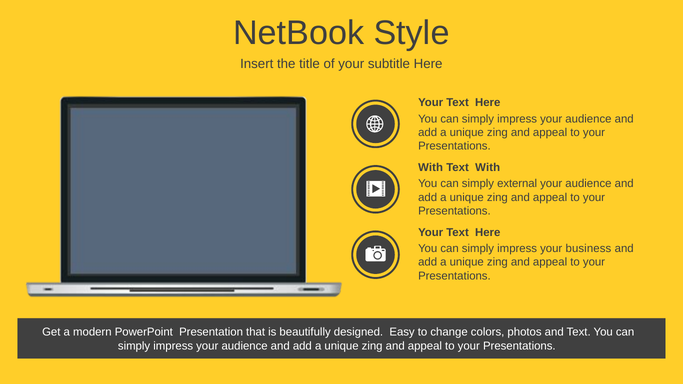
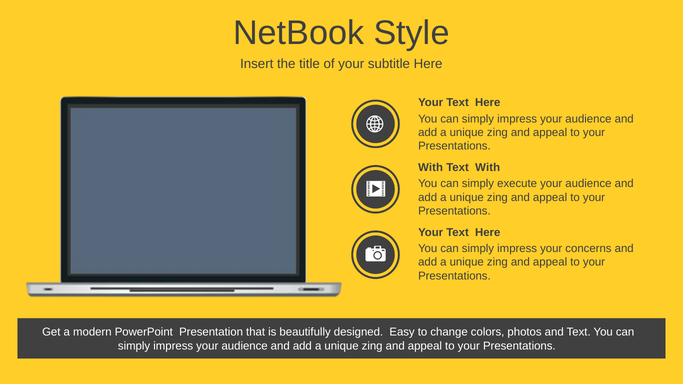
external: external -> execute
business: business -> concerns
